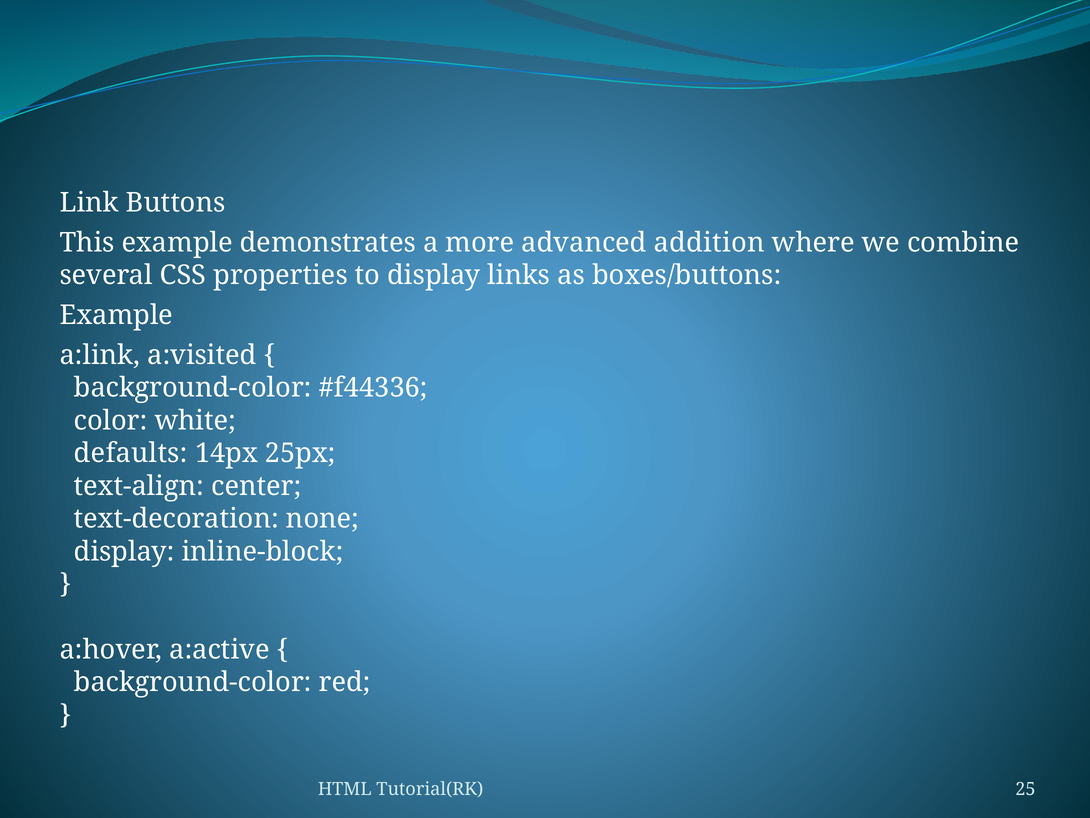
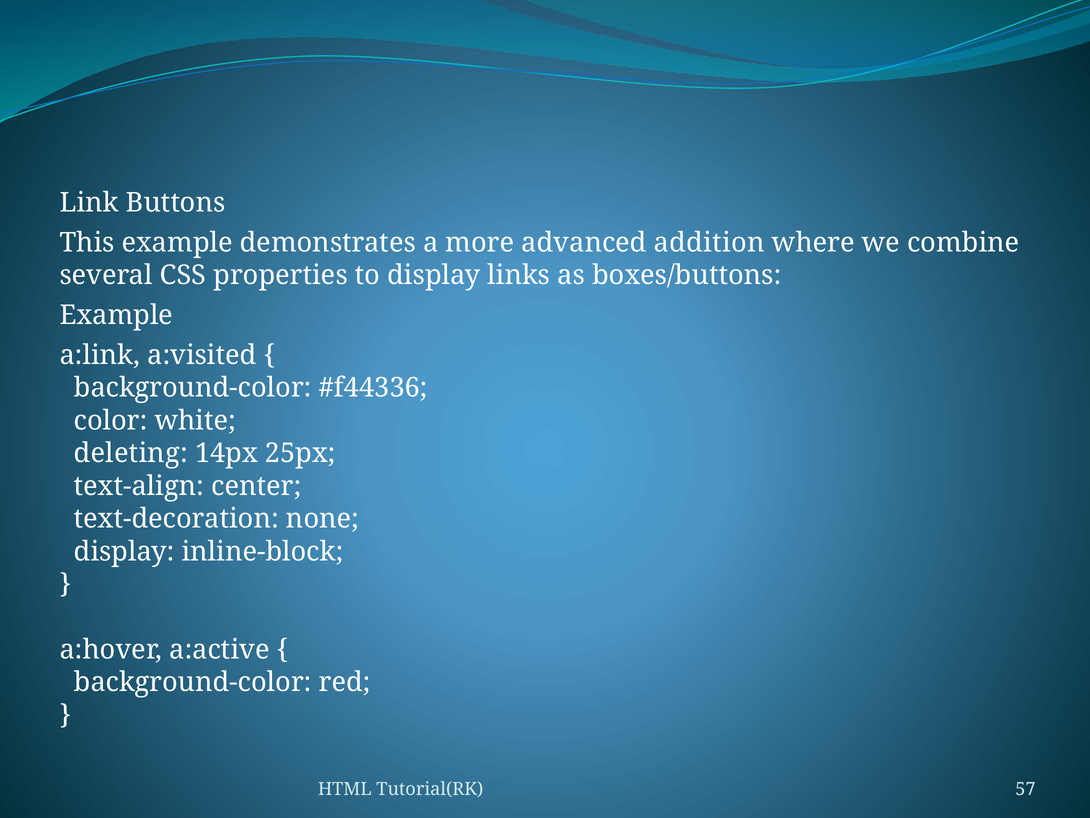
defaults: defaults -> deleting
25: 25 -> 57
